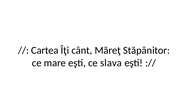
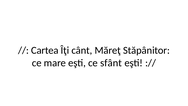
slava: slava -> sfânt
